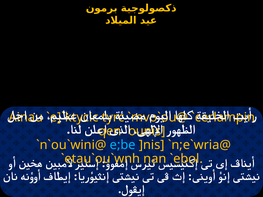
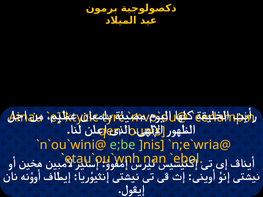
e;be colour: light blue -> light green
